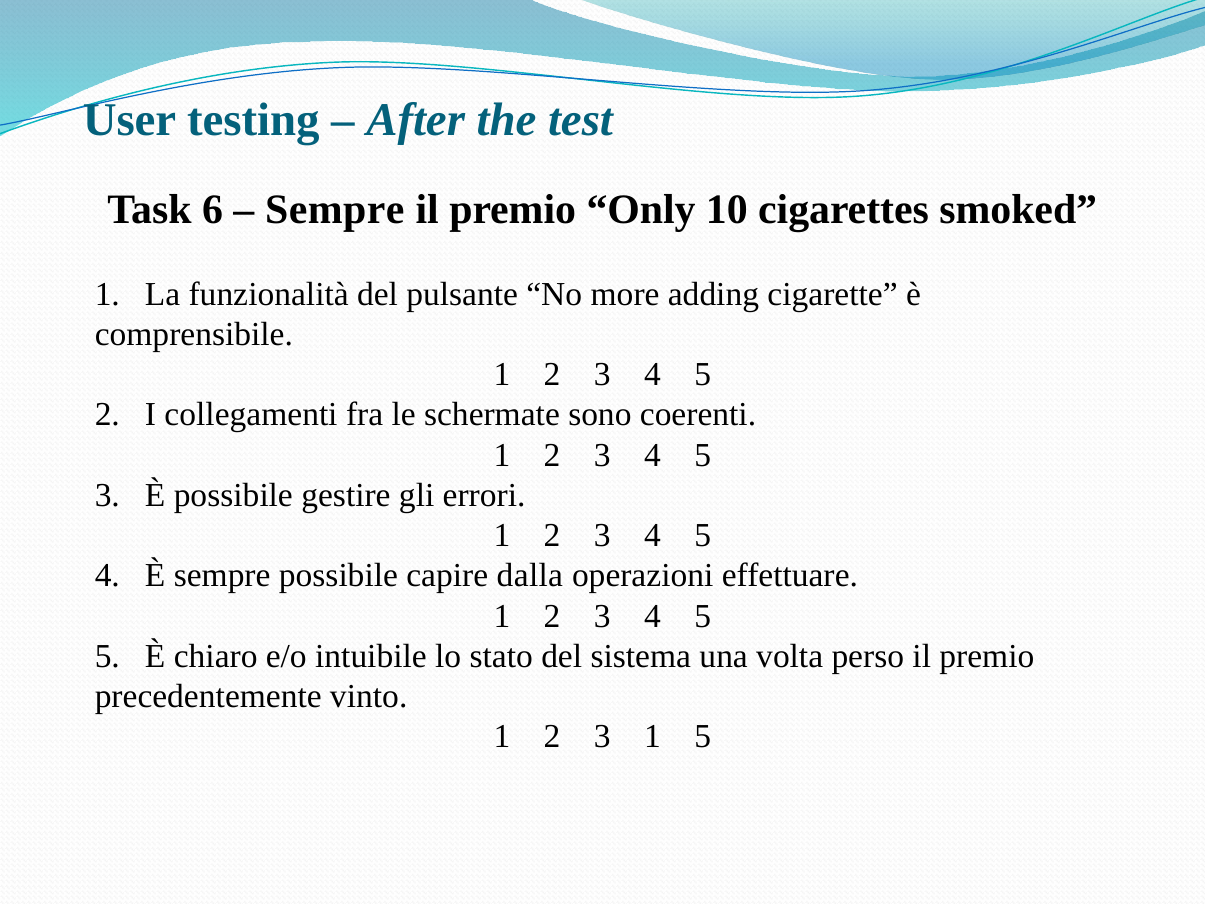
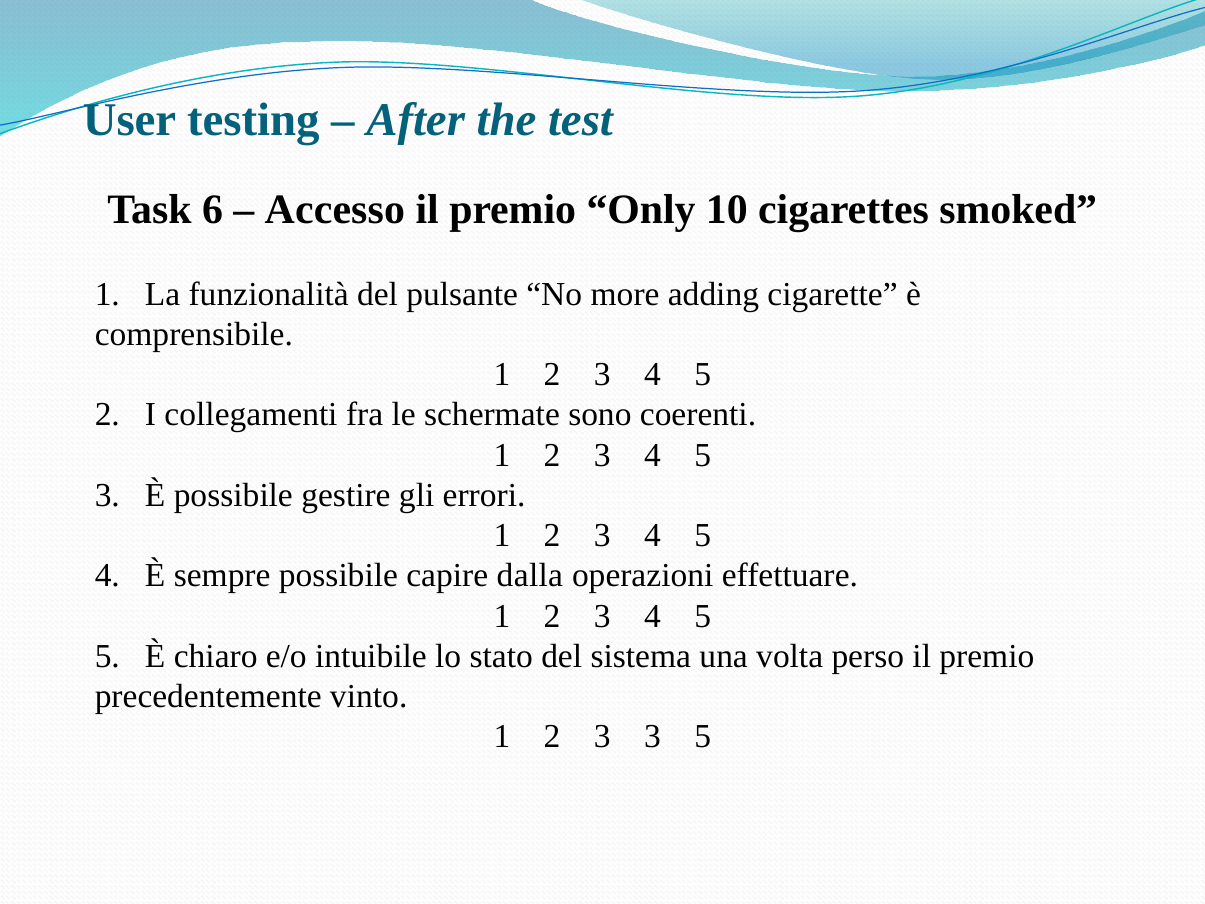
Sempre at (335, 209): Sempre -> Accesso
3 1: 1 -> 3
